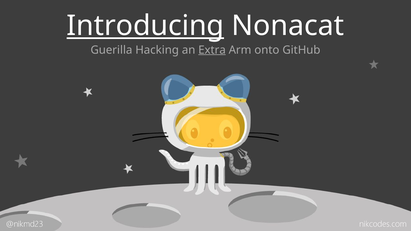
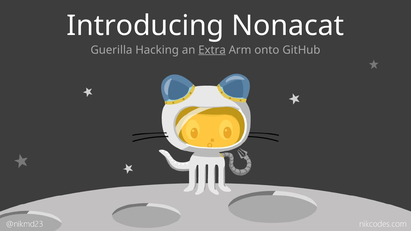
Introducing underline: present -> none
